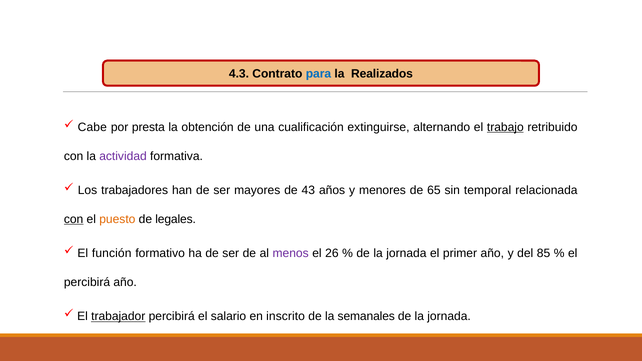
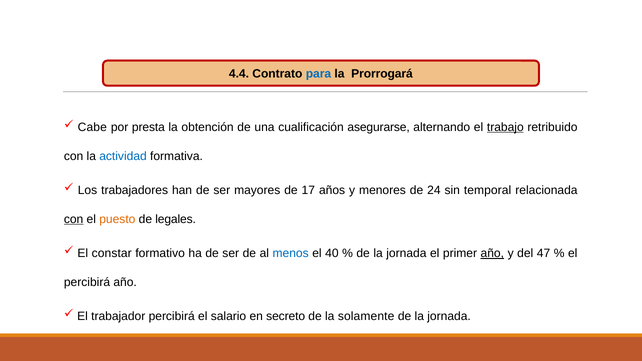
4.3: 4.3 -> 4.4
Realizados: Realizados -> Prorrogará
extinguirse: extinguirse -> asegurarse
actividad colour: purple -> blue
43: 43 -> 17
65: 65 -> 24
función: función -> constar
menos colour: purple -> blue
26: 26 -> 40
año at (492, 253) underline: none -> present
85: 85 -> 47
trabajador underline: present -> none
inscrito: inscrito -> secreto
semanales: semanales -> solamente
